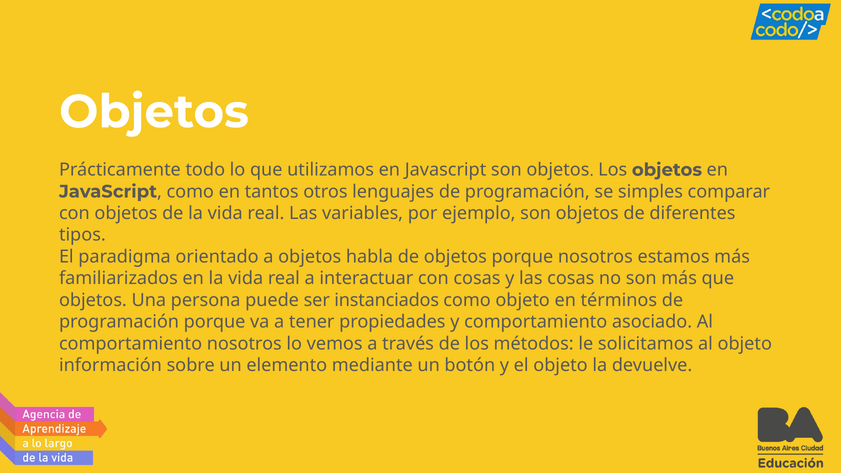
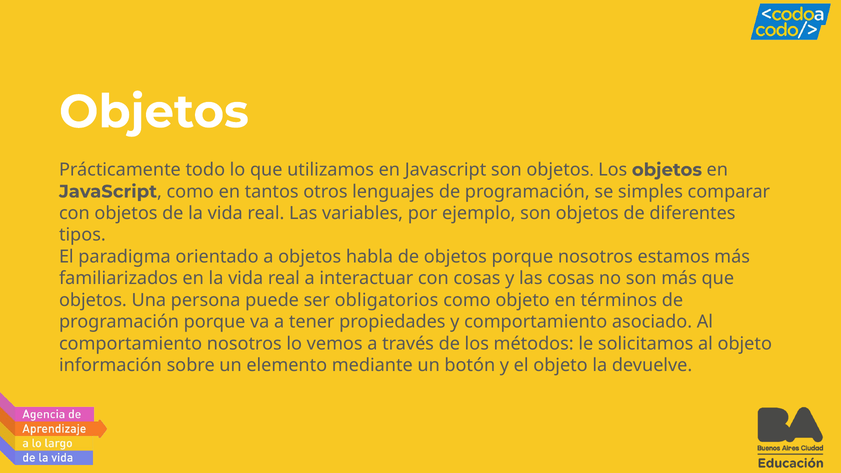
instanciados: instanciados -> obligatorios
